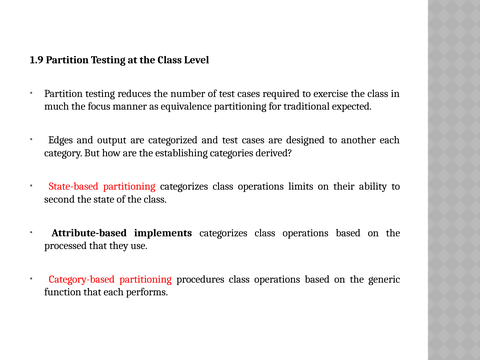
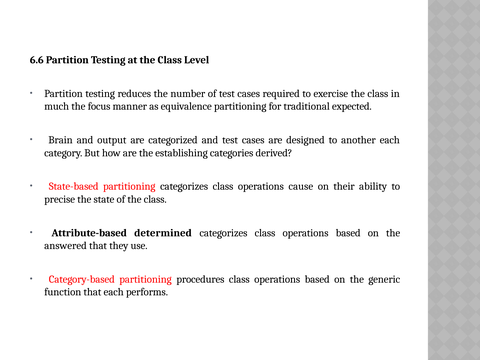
1.9: 1.9 -> 6.6
Edges: Edges -> Brain
limits: limits -> cause
second: second -> precise
implements: implements -> determined
processed: processed -> answered
